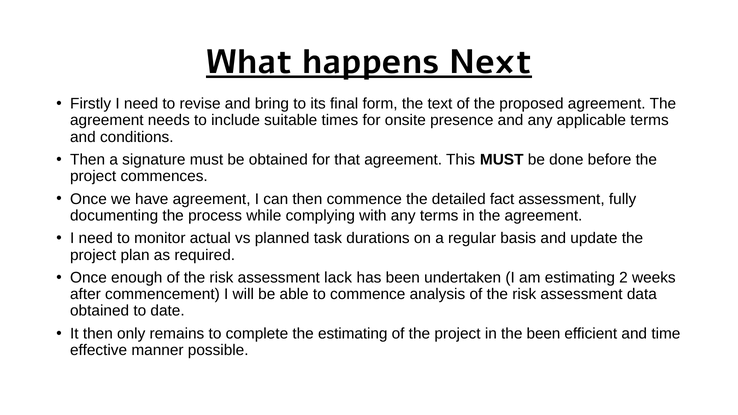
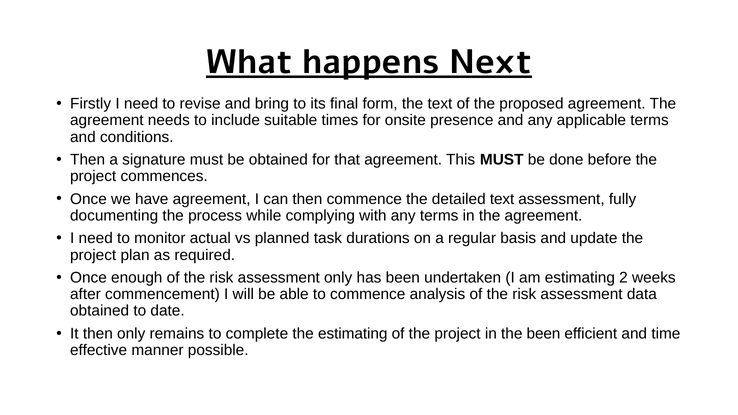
detailed fact: fact -> text
assessment lack: lack -> only
